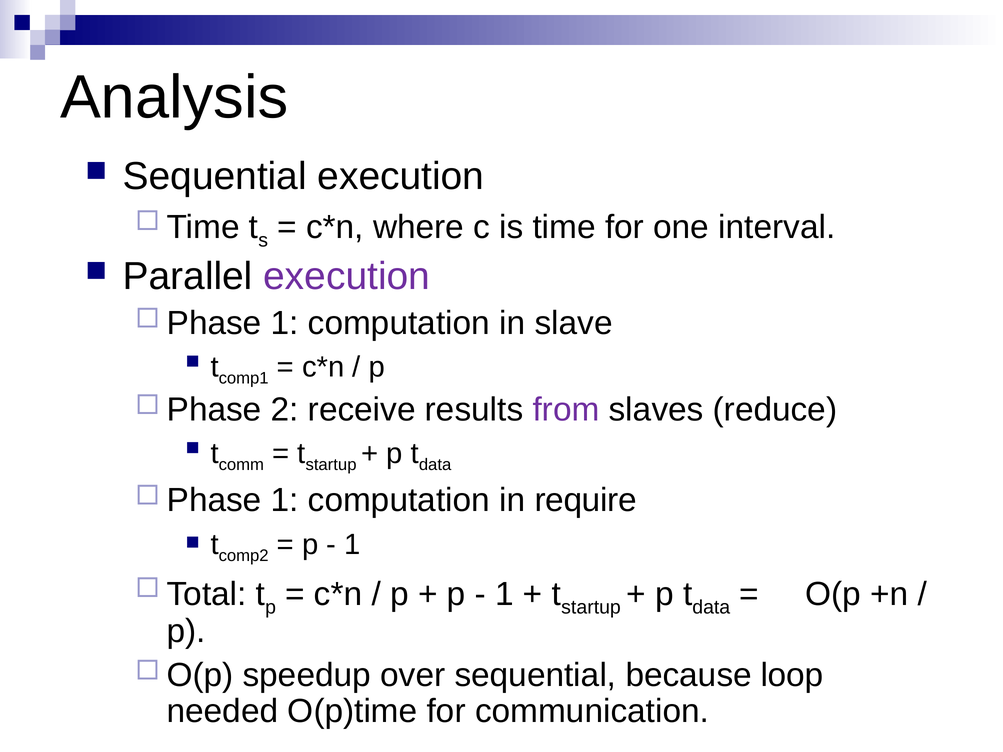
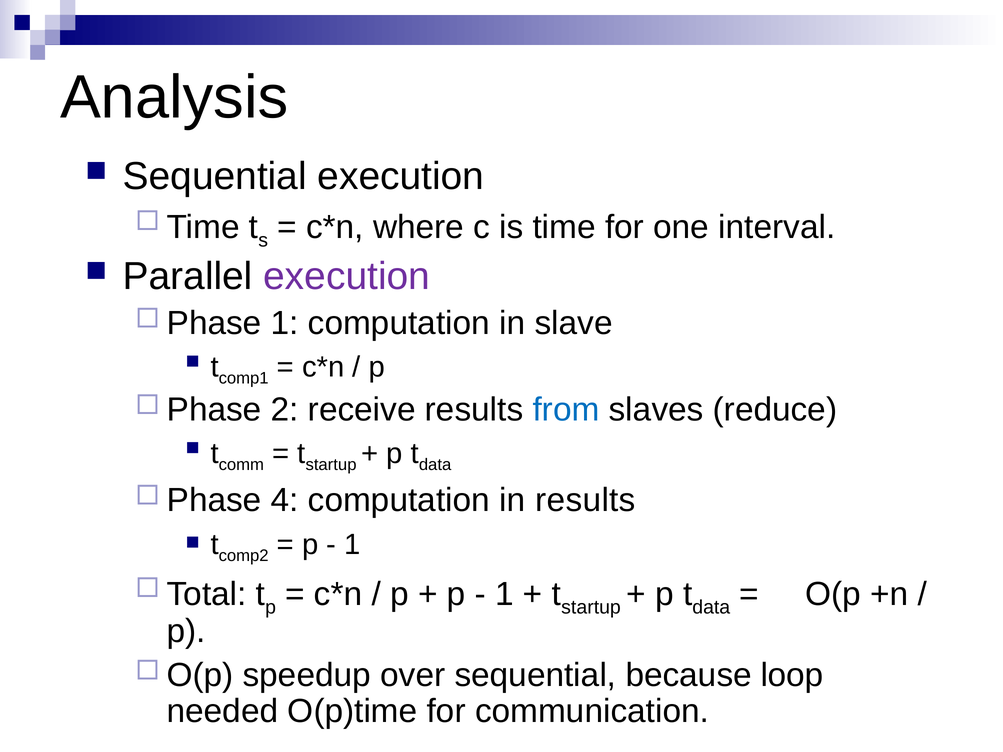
from colour: purple -> blue
1 at (285, 501): 1 -> 4
in require: require -> results
